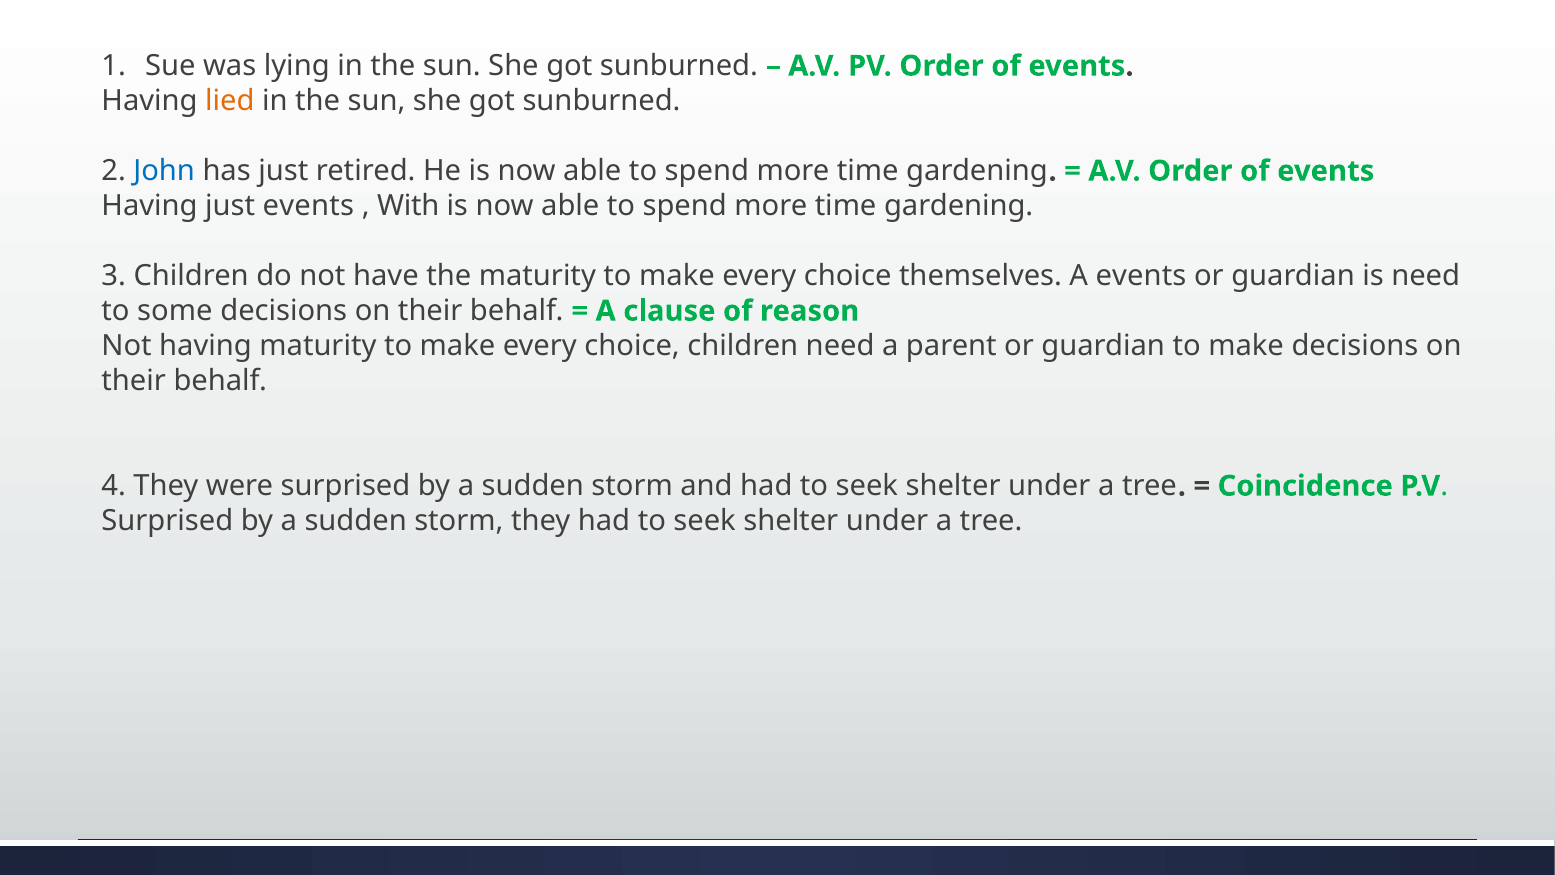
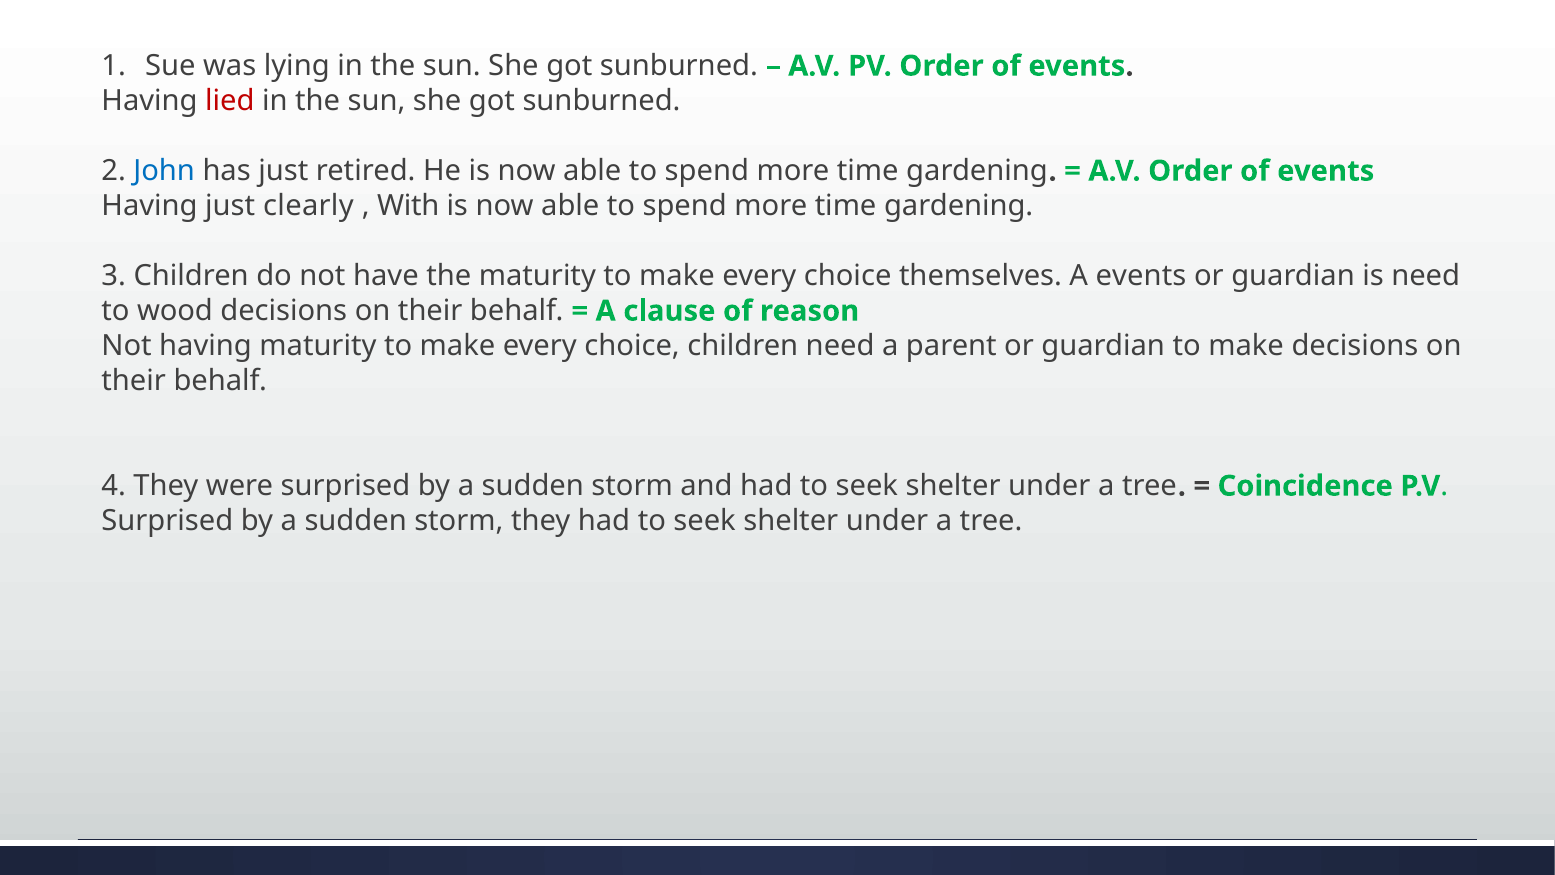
lied colour: orange -> red
just events: events -> clearly
some: some -> wood
